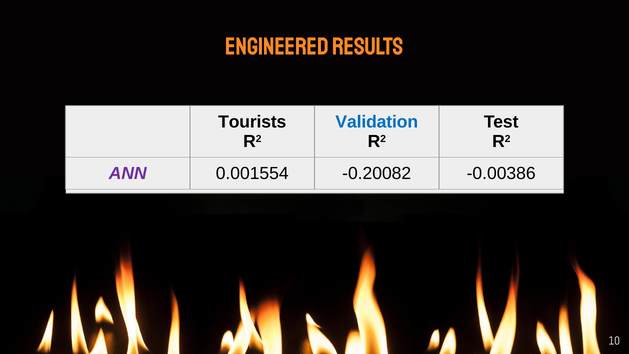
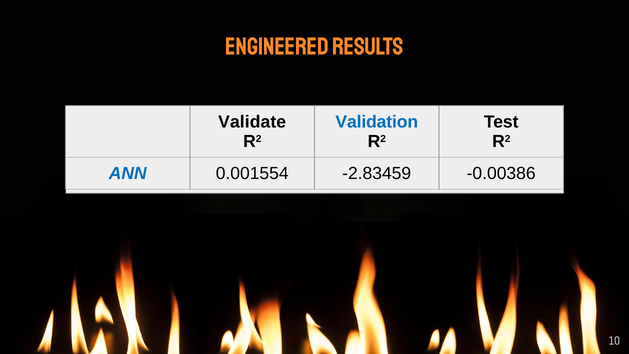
Tourists: Tourists -> Validate
ANN colour: purple -> blue
-0.20082: -0.20082 -> -2.83459
